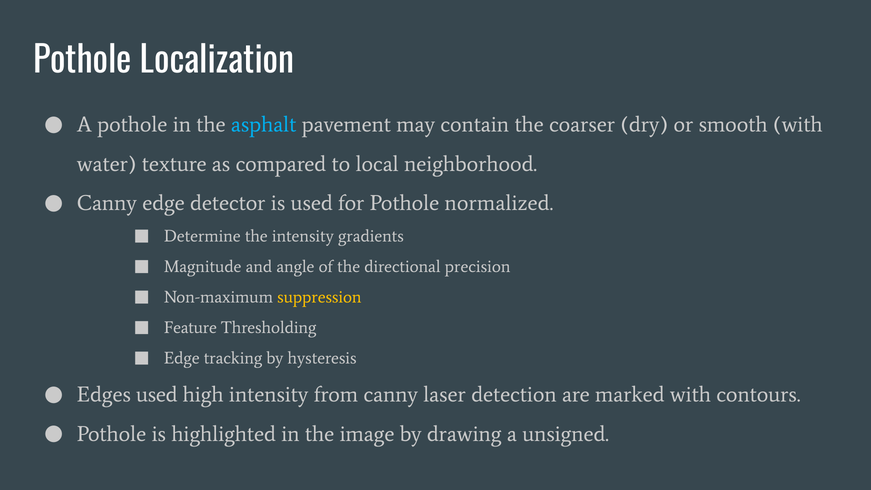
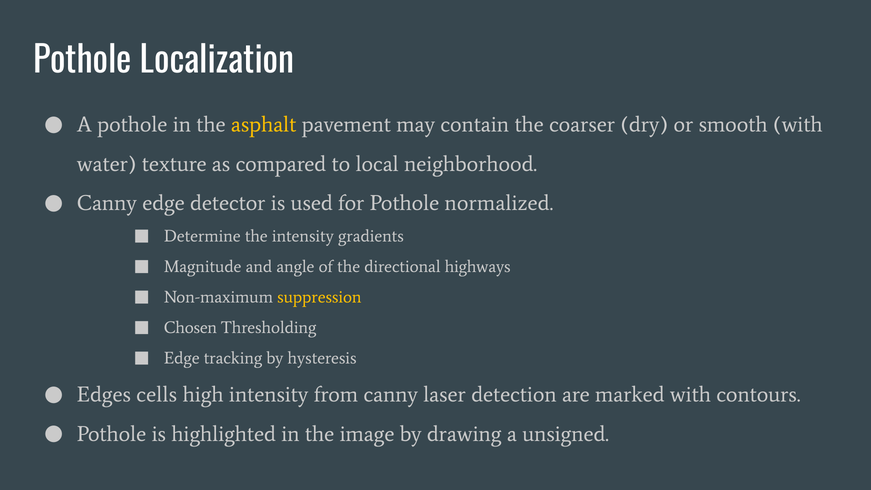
asphalt colour: light blue -> yellow
precision: precision -> highways
Feature: Feature -> Chosen
Edges used: used -> cells
